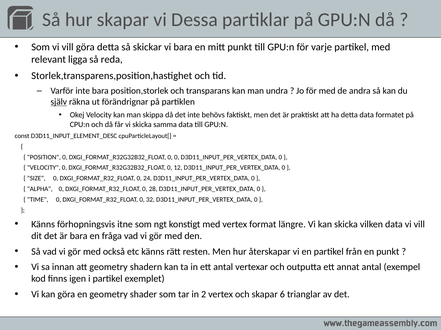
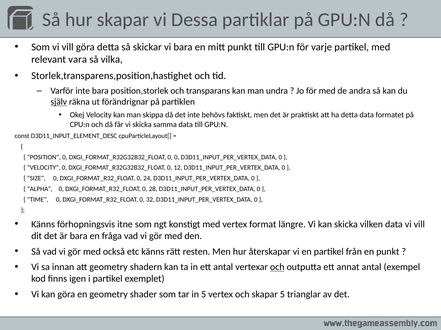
ligga: ligga -> vara
reda: reda -> vilka
och at (277, 268) underline: none -> present
in 2: 2 -> 5
skapar 6: 6 -> 5
